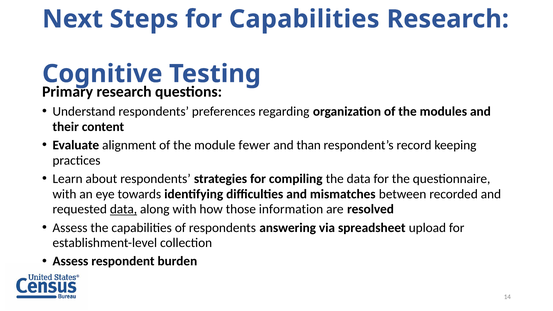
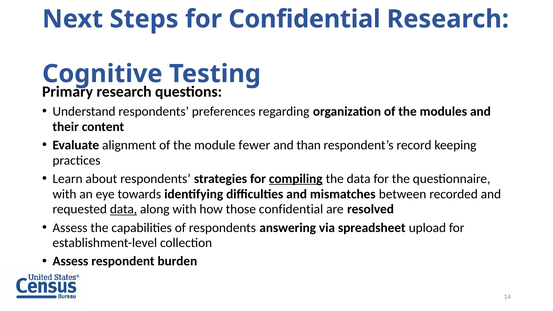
for Capabilities: Capabilities -> Confidential
compiling underline: none -> present
those information: information -> confidential
